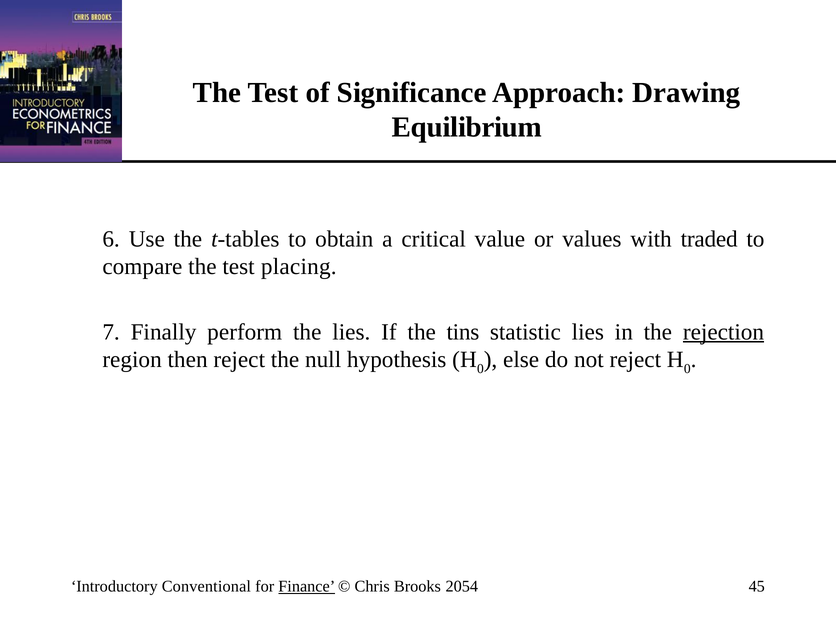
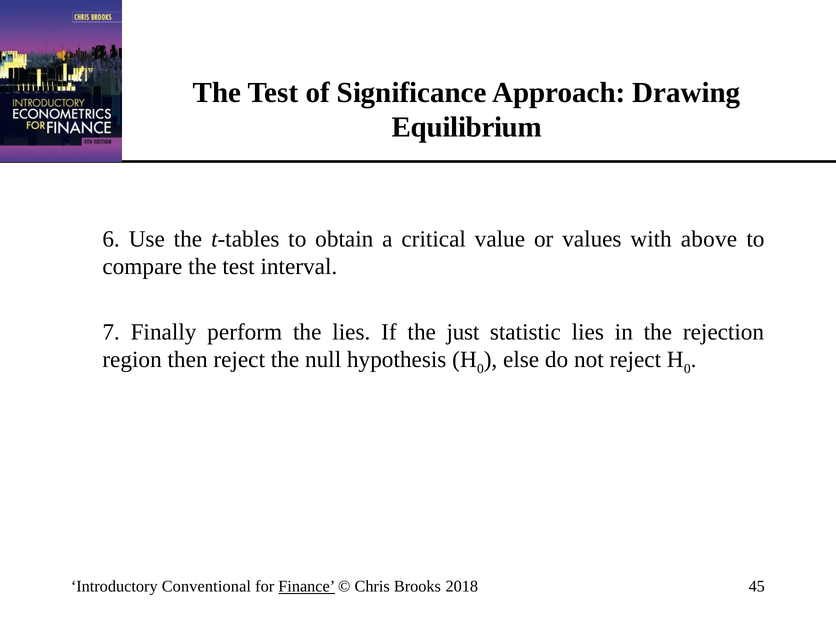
traded: traded -> above
placing: placing -> interval
tins: tins -> just
rejection underline: present -> none
2054: 2054 -> 2018
